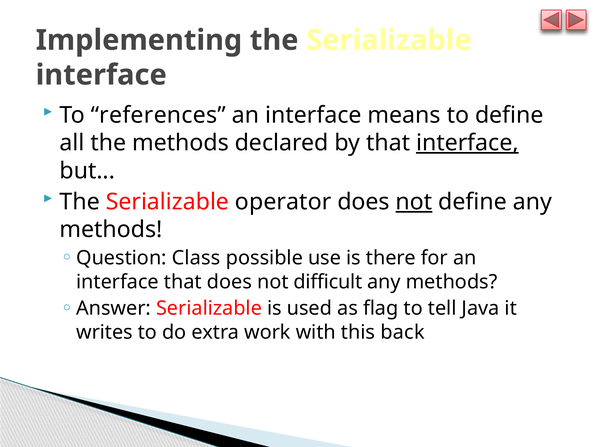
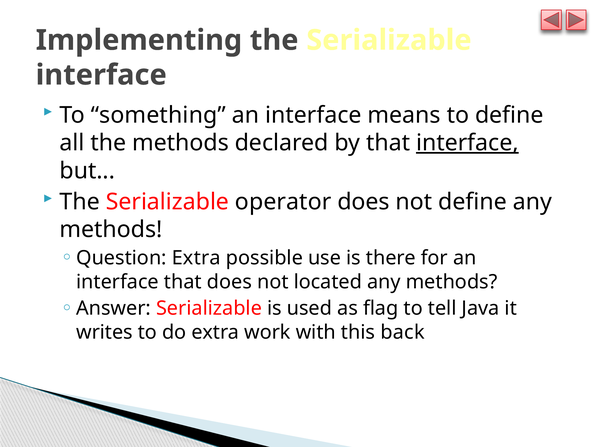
references: references -> something
not at (414, 202) underline: present -> none
Question Class: Class -> Extra
difficult: difficult -> located
